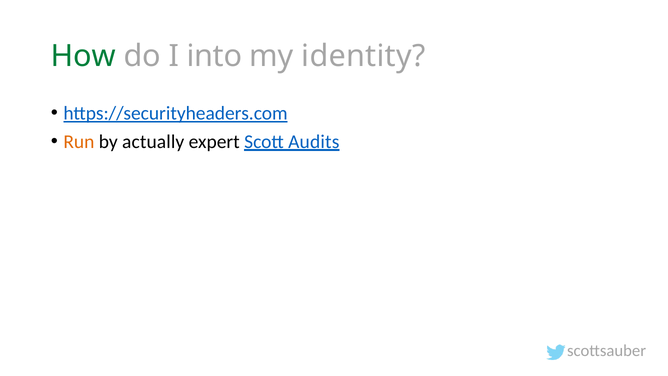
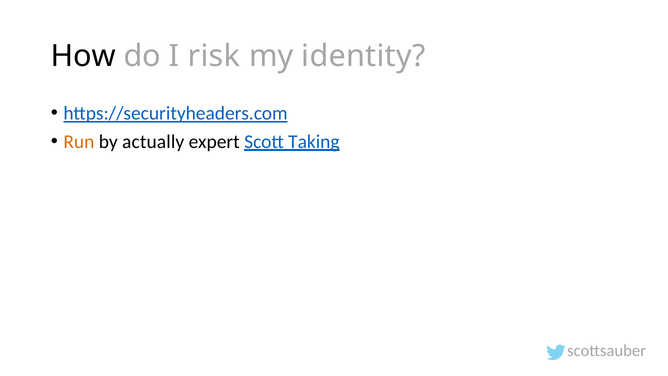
How colour: green -> black
into: into -> risk
Audits: Audits -> Taking
